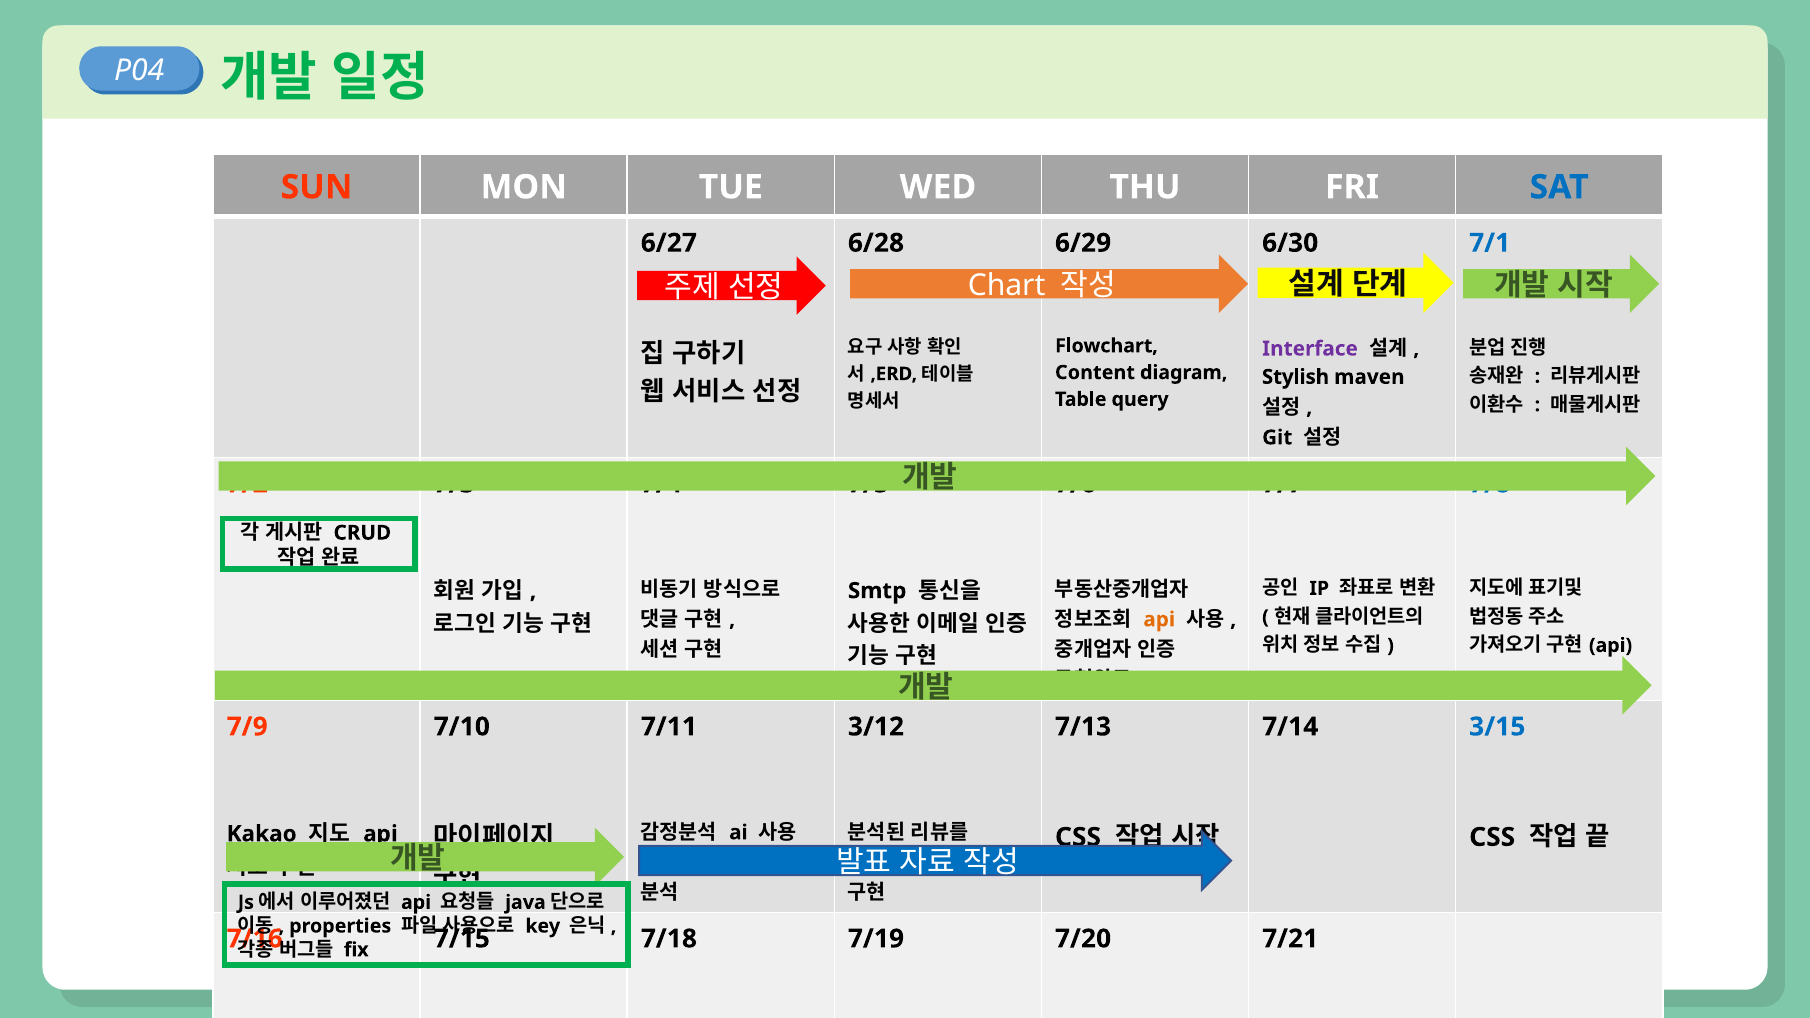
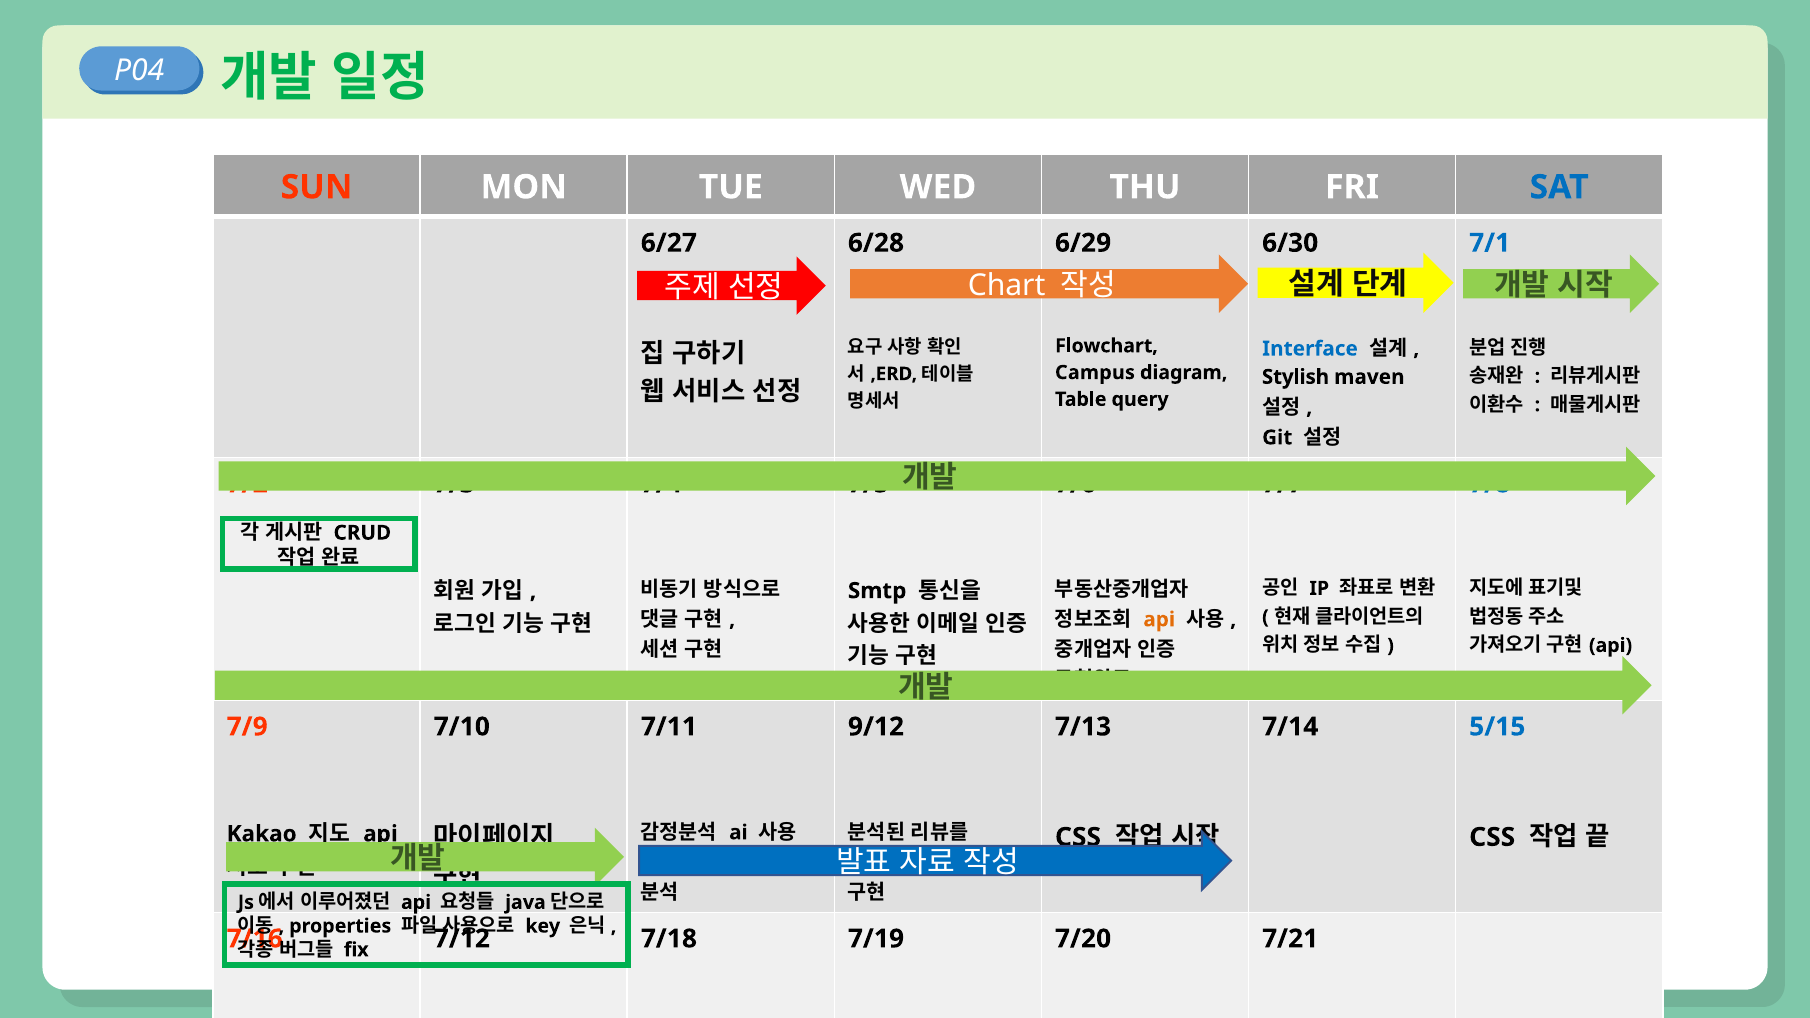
Interface colour: purple -> blue
Content: Content -> Campus
3/12: 3/12 -> 9/12
3/15: 3/15 -> 5/15
7/15: 7/15 -> 7/12
